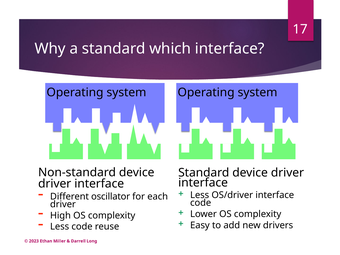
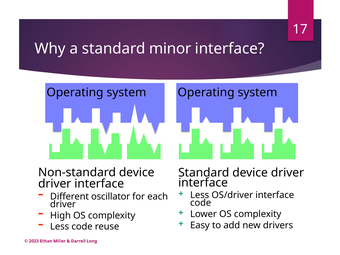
which: which -> minor
